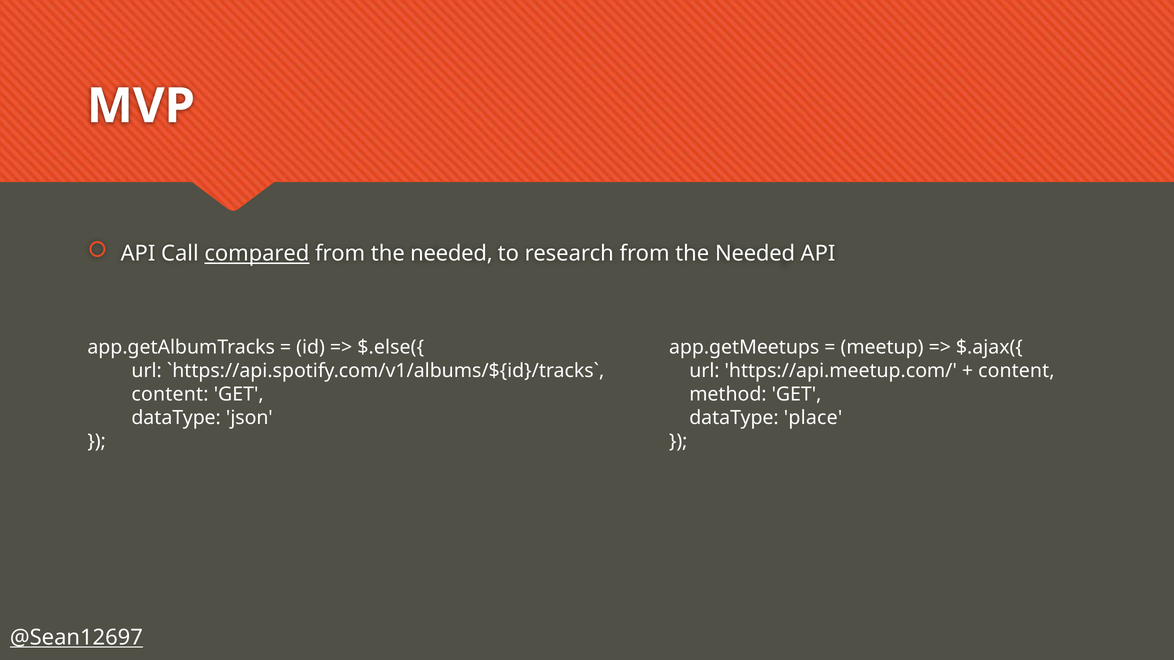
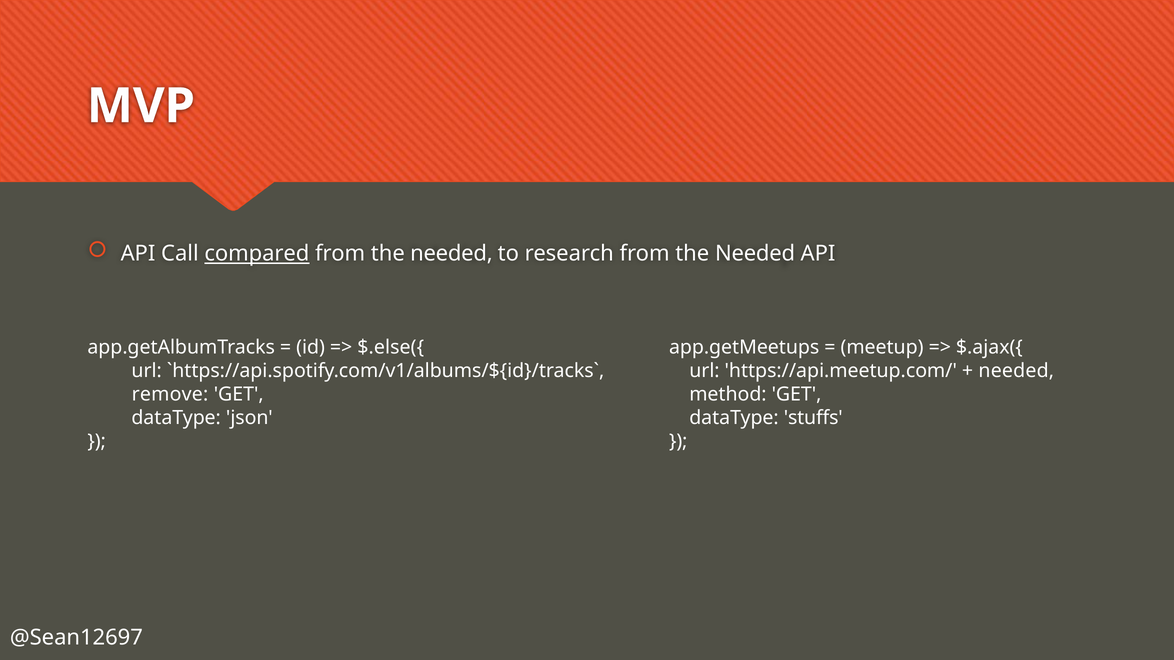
content at (1016, 371): content -> needed
content at (170, 395): content -> remove
place: place -> stuffs
@Sean12697 underline: present -> none
